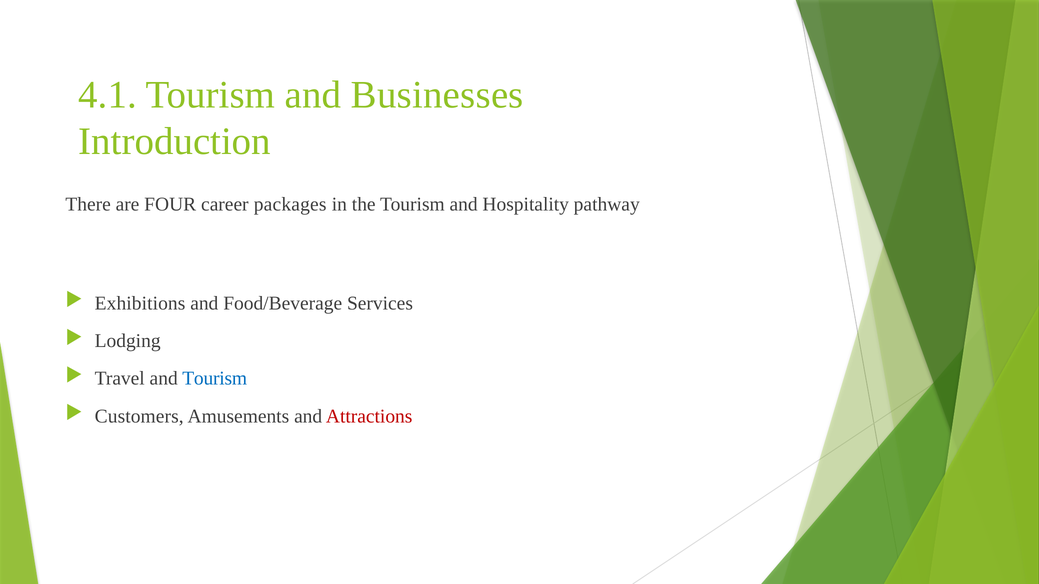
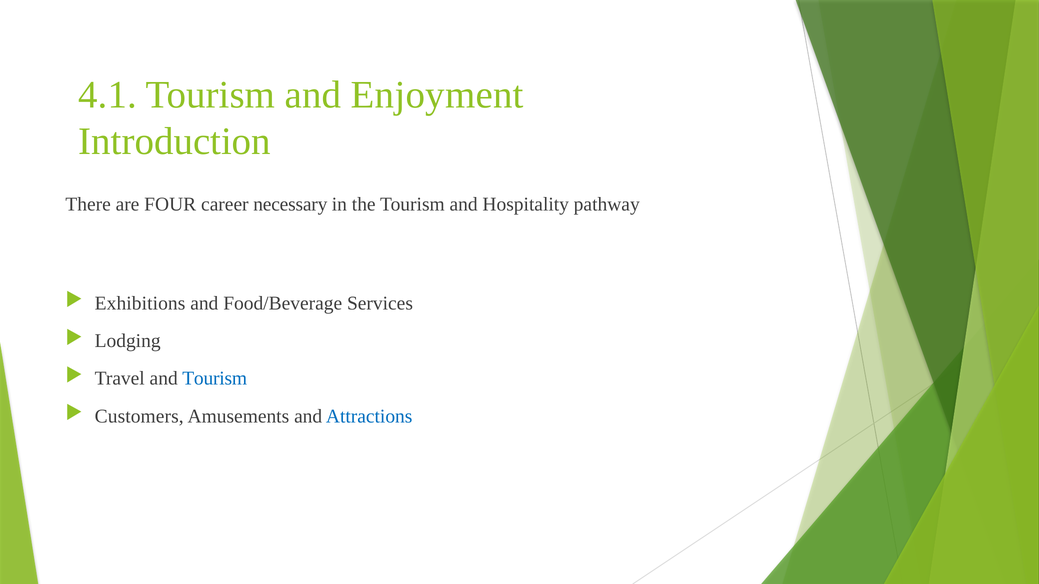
Businesses: Businesses -> Enjoyment
packages: packages -> necessary
Attractions colour: red -> blue
